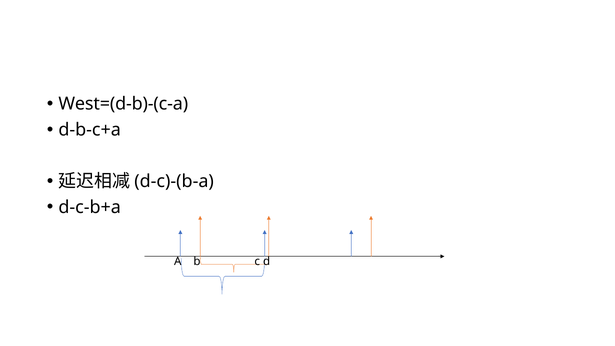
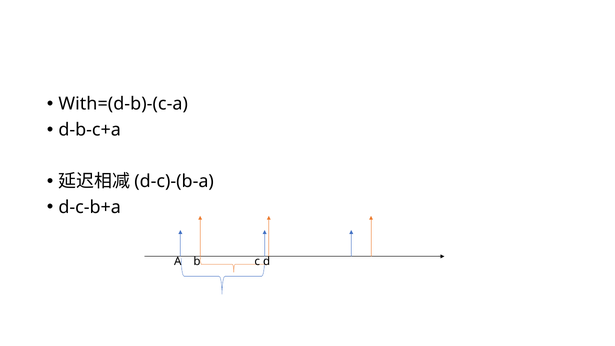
West=(d-b)-(c-a: West=(d-b)-(c-a -> With=(d-b)-(c-a
